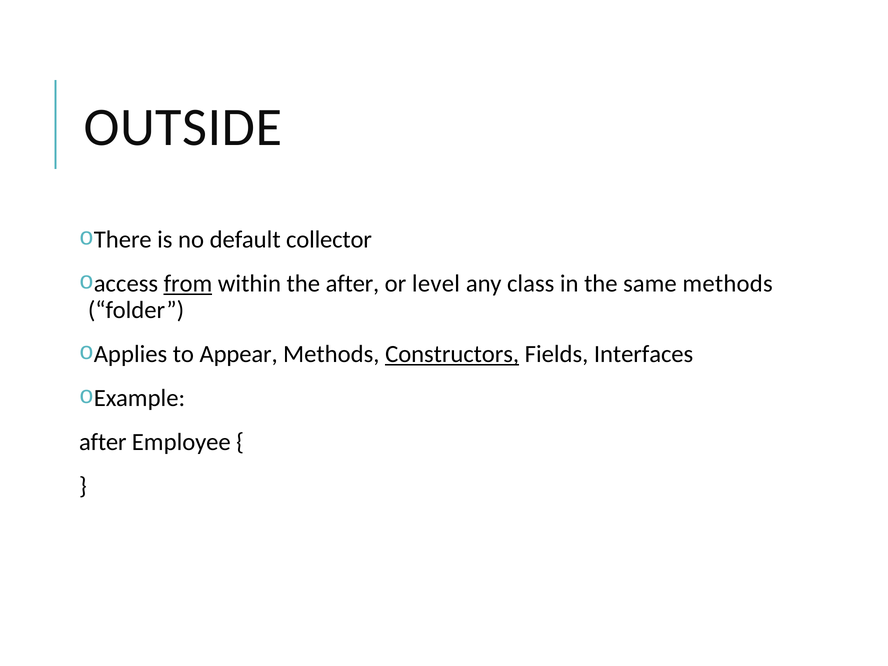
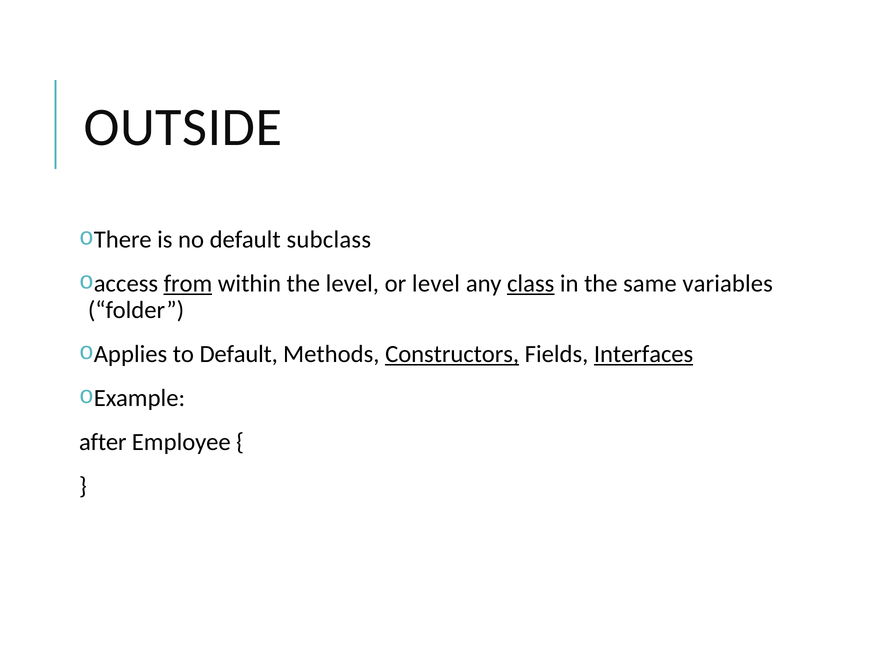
collector: collector -> subclass
the after: after -> level
class underline: none -> present
same methods: methods -> variables
to Appear: Appear -> Default
Interfaces underline: none -> present
